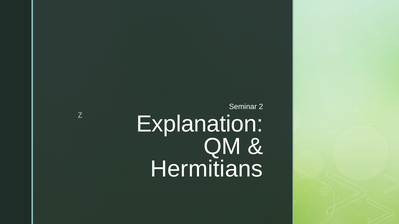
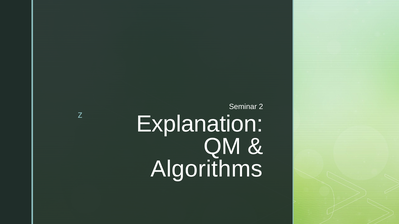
Hermitians: Hermitians -> Algorithms
